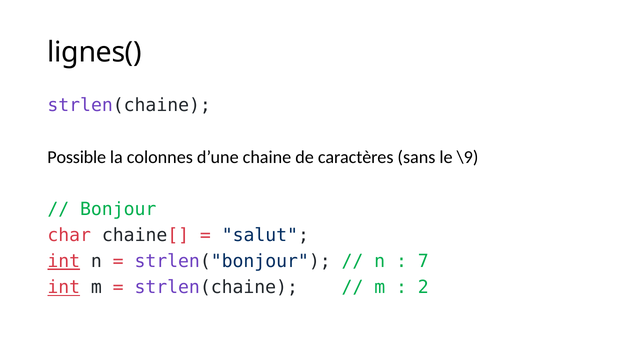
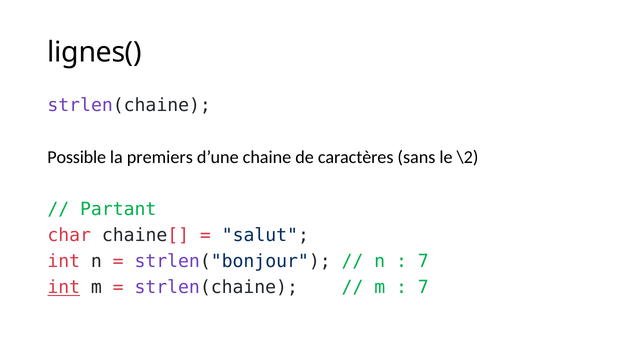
colonnes: colonnes -> premiers
\9: \9 -> \2
Bonjour: Bonjour -> Partant
int at (64, 261) underline: present -> none
2 at (423, 287): 2 -> 7
